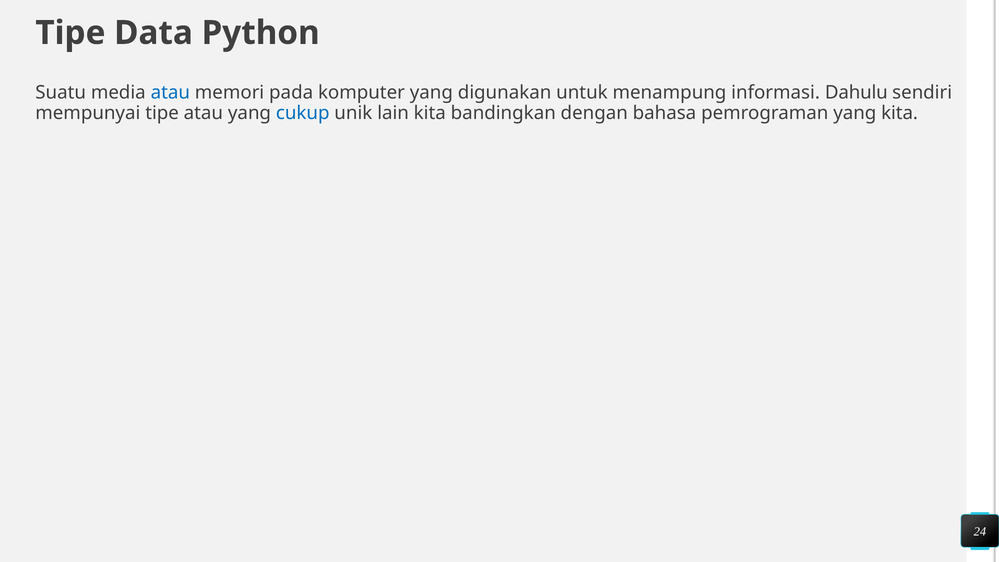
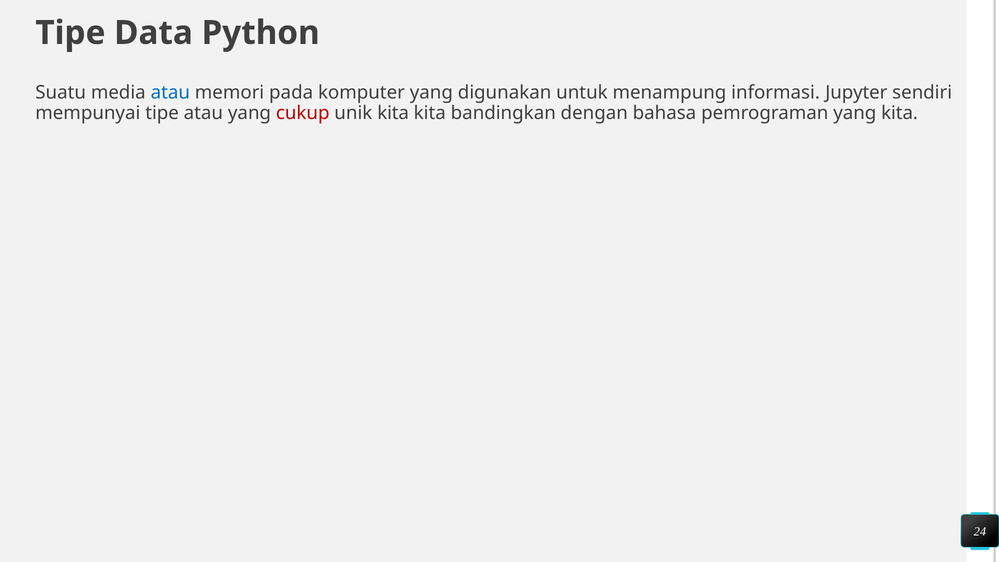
Dahulu: Dahulu -> Jupyter
cukup colour: blue -> red
unik lain: lain -> kita
